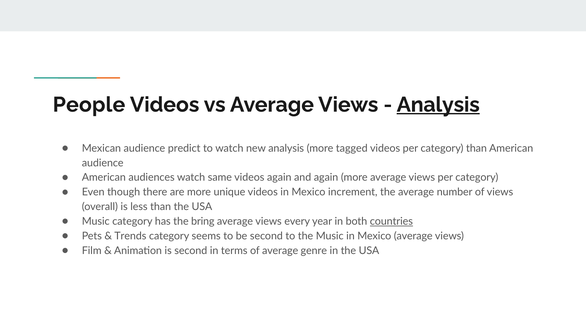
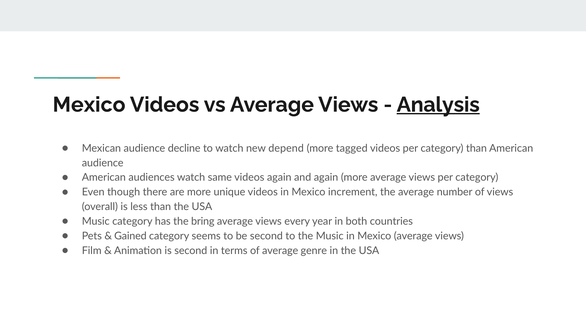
People at (89, 105): People -> Mexico
predict: predict -> decline
new analysis: analysis -> depend
countries underline: present -> none
Trends: Trends -> Gained
